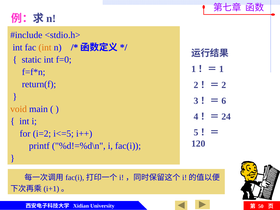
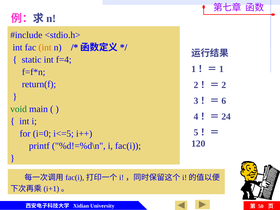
f=0: f=0 -> f=4
void colour: orange -> green
i=2: i=2 -> i=0
